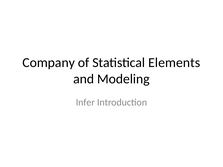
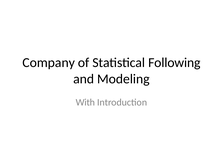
Elements: Elements -> Following
Infer: Infer -> With
